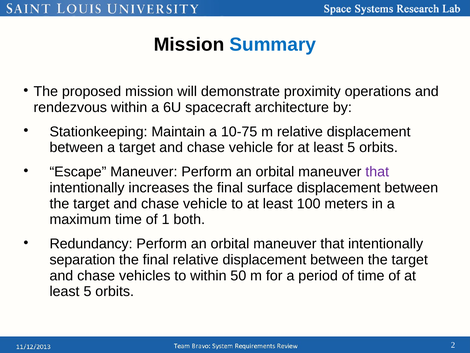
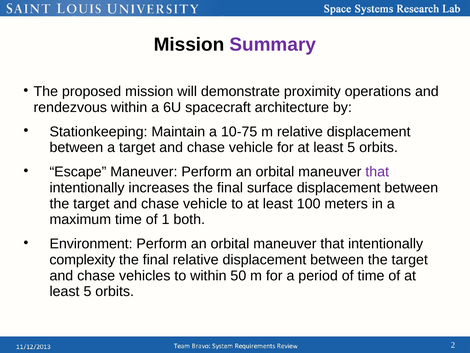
Summary colour: blue -> purple
Redundancy: Redundancy -> Environment
separation: separation -> complexity
